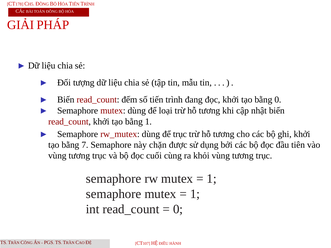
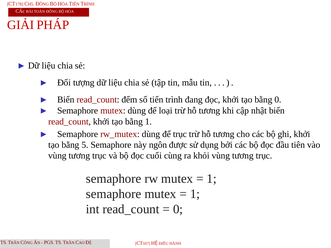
7: 7 -> 5
chặn: chặn -> ngôn
